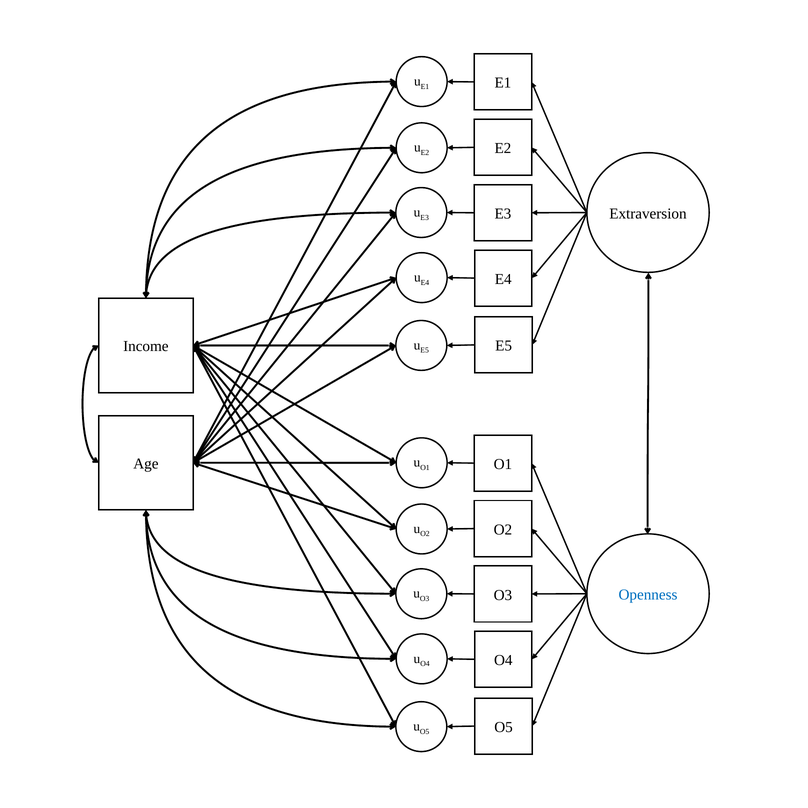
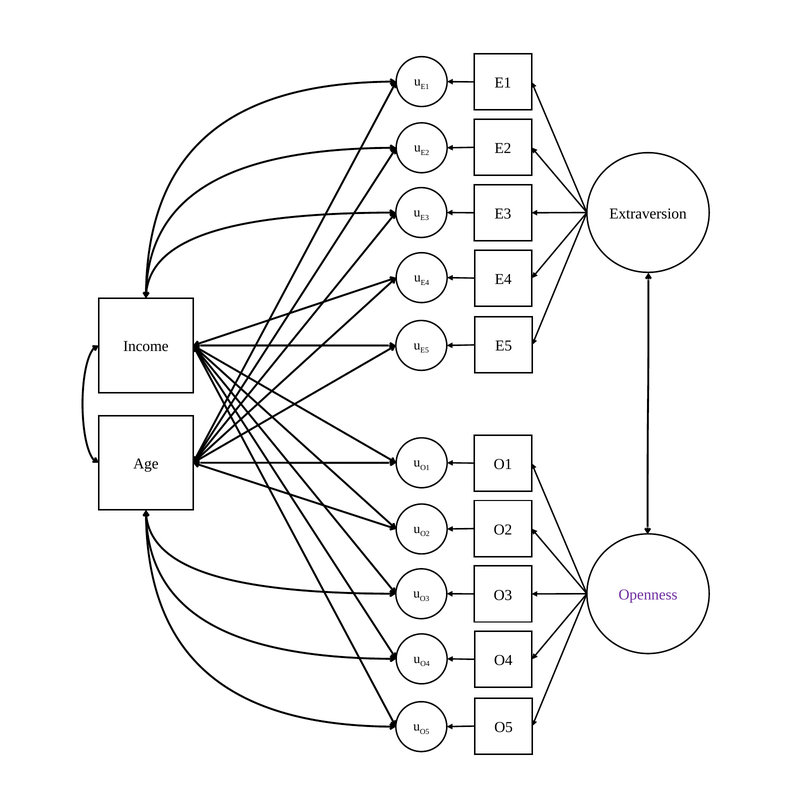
Openness colour: blue -> purple
